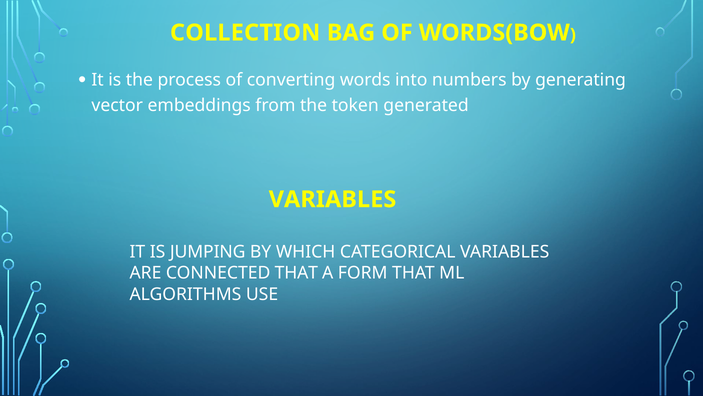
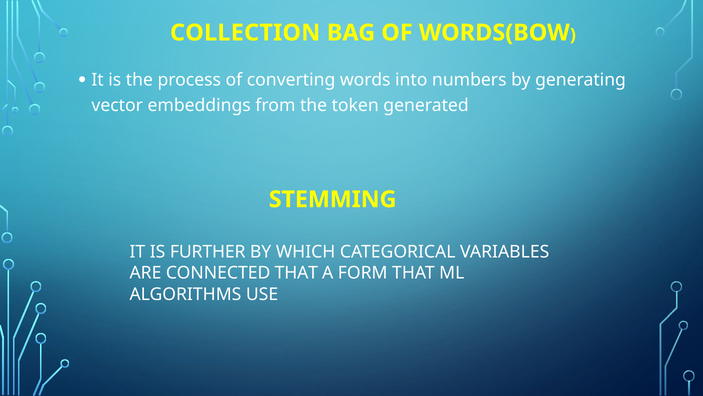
VARIABLES at (333, 199): VARIABLES -> STEMMING
JUMPING: JUMPING -> FURTHER
